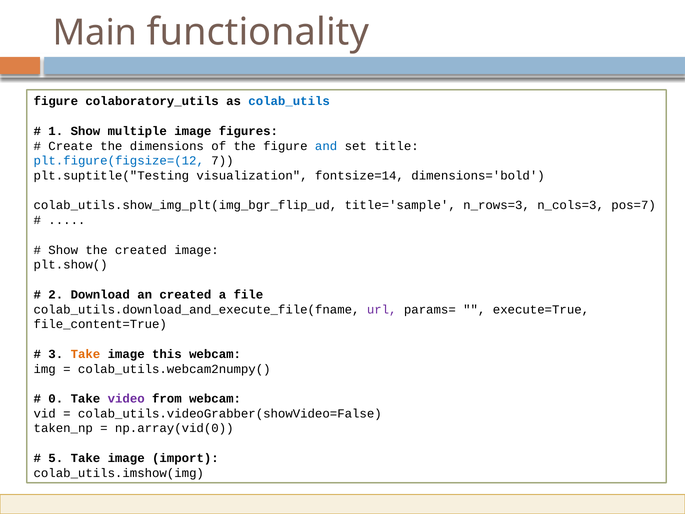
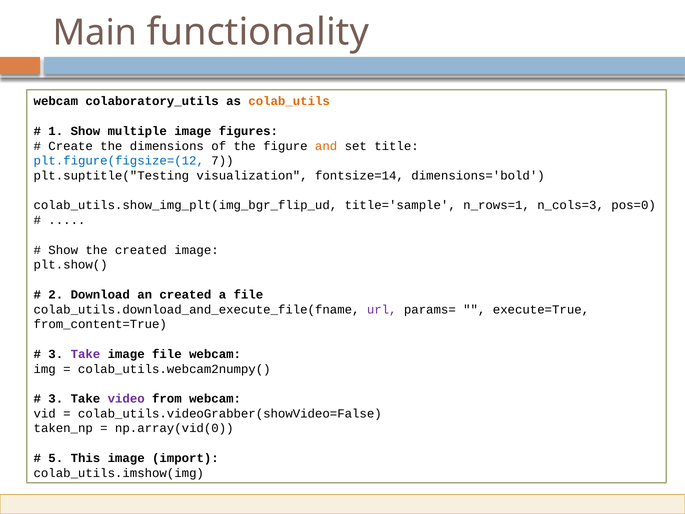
figure at (56, 101): figure -> webcam
colab_utils colour: blue -> orange
and colour: blue -> orange
n_rows=3: n_rows=3 -> n_rows=1
pos=7: pos=7 -> pos=0
file_content=True: file_content=True -> from_content=True
Take at (85, 354) colour: orange -> purple
image this: this -> file
0 at (56, 398): 0 -> 3
5 Take: Take -> This
